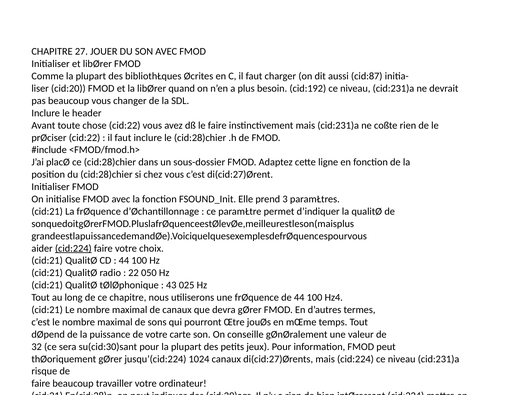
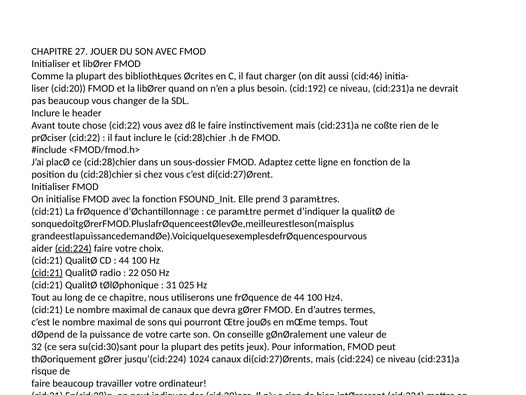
cid:87: cid:87 -> cid:46
cid:21 at (47, 273) underline: none -> present
43: 43 -> 31
